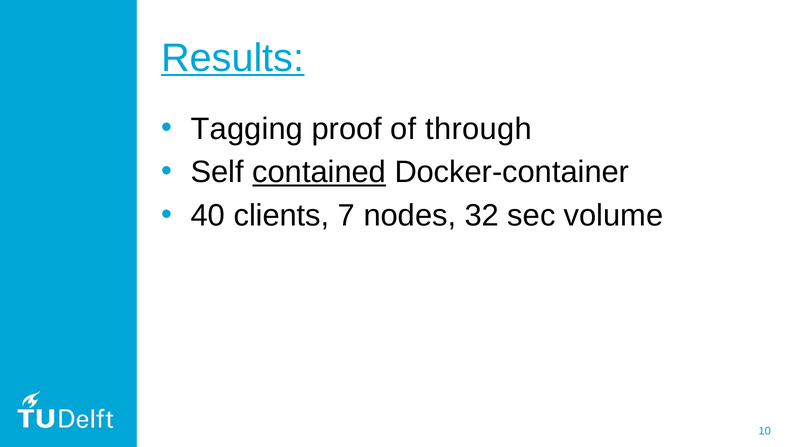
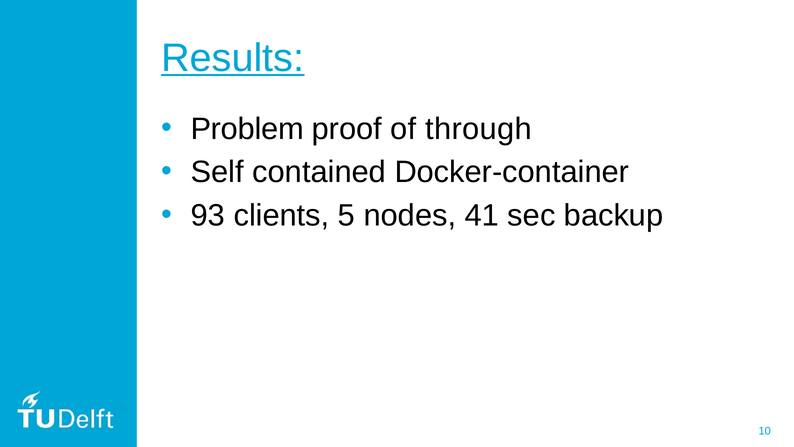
Tagging: Tagging -> Problem
contained underline: present -> none
40: 40 -> 93
7: 7 -> 5
32: 32 -> 41
volume: volume -> backup
